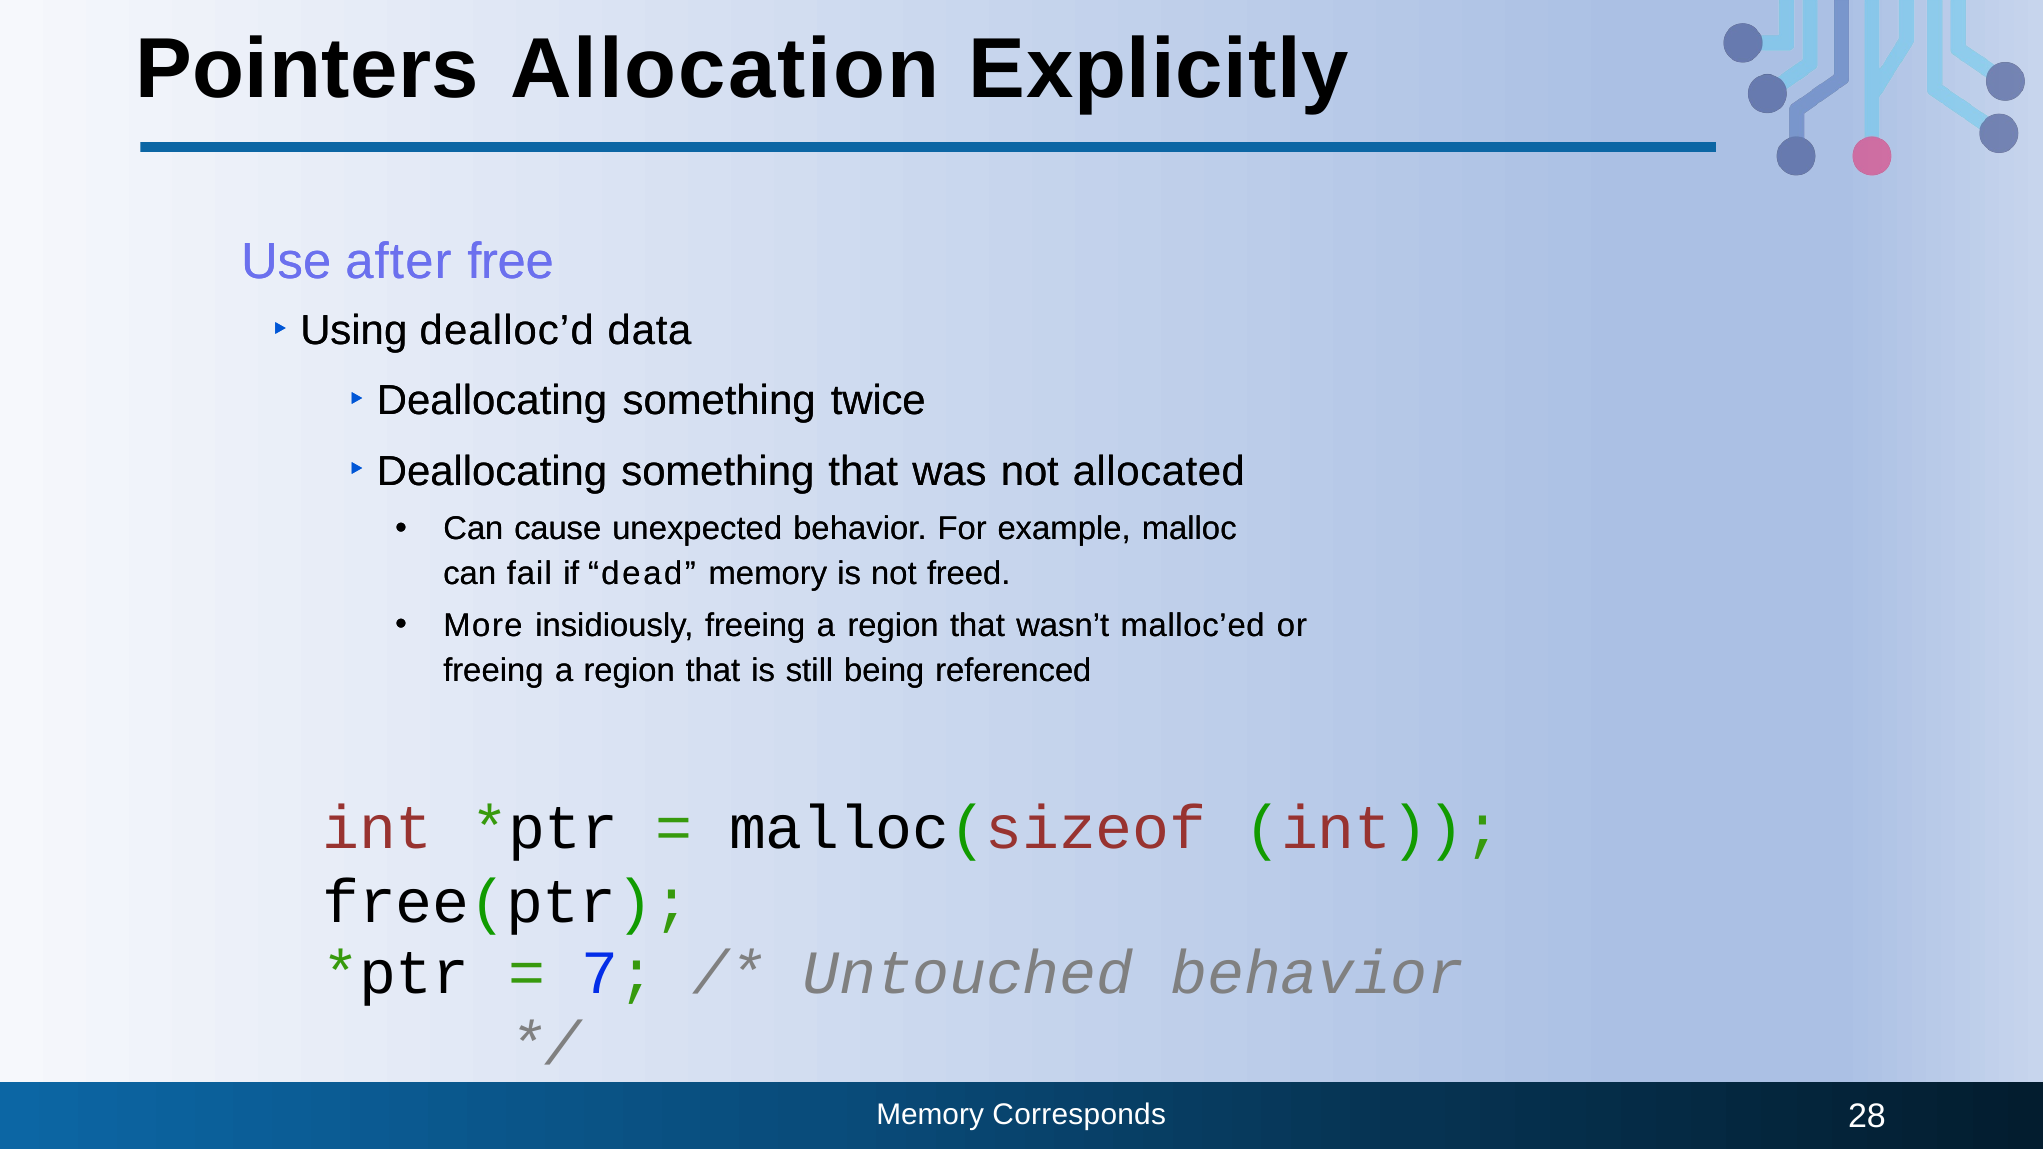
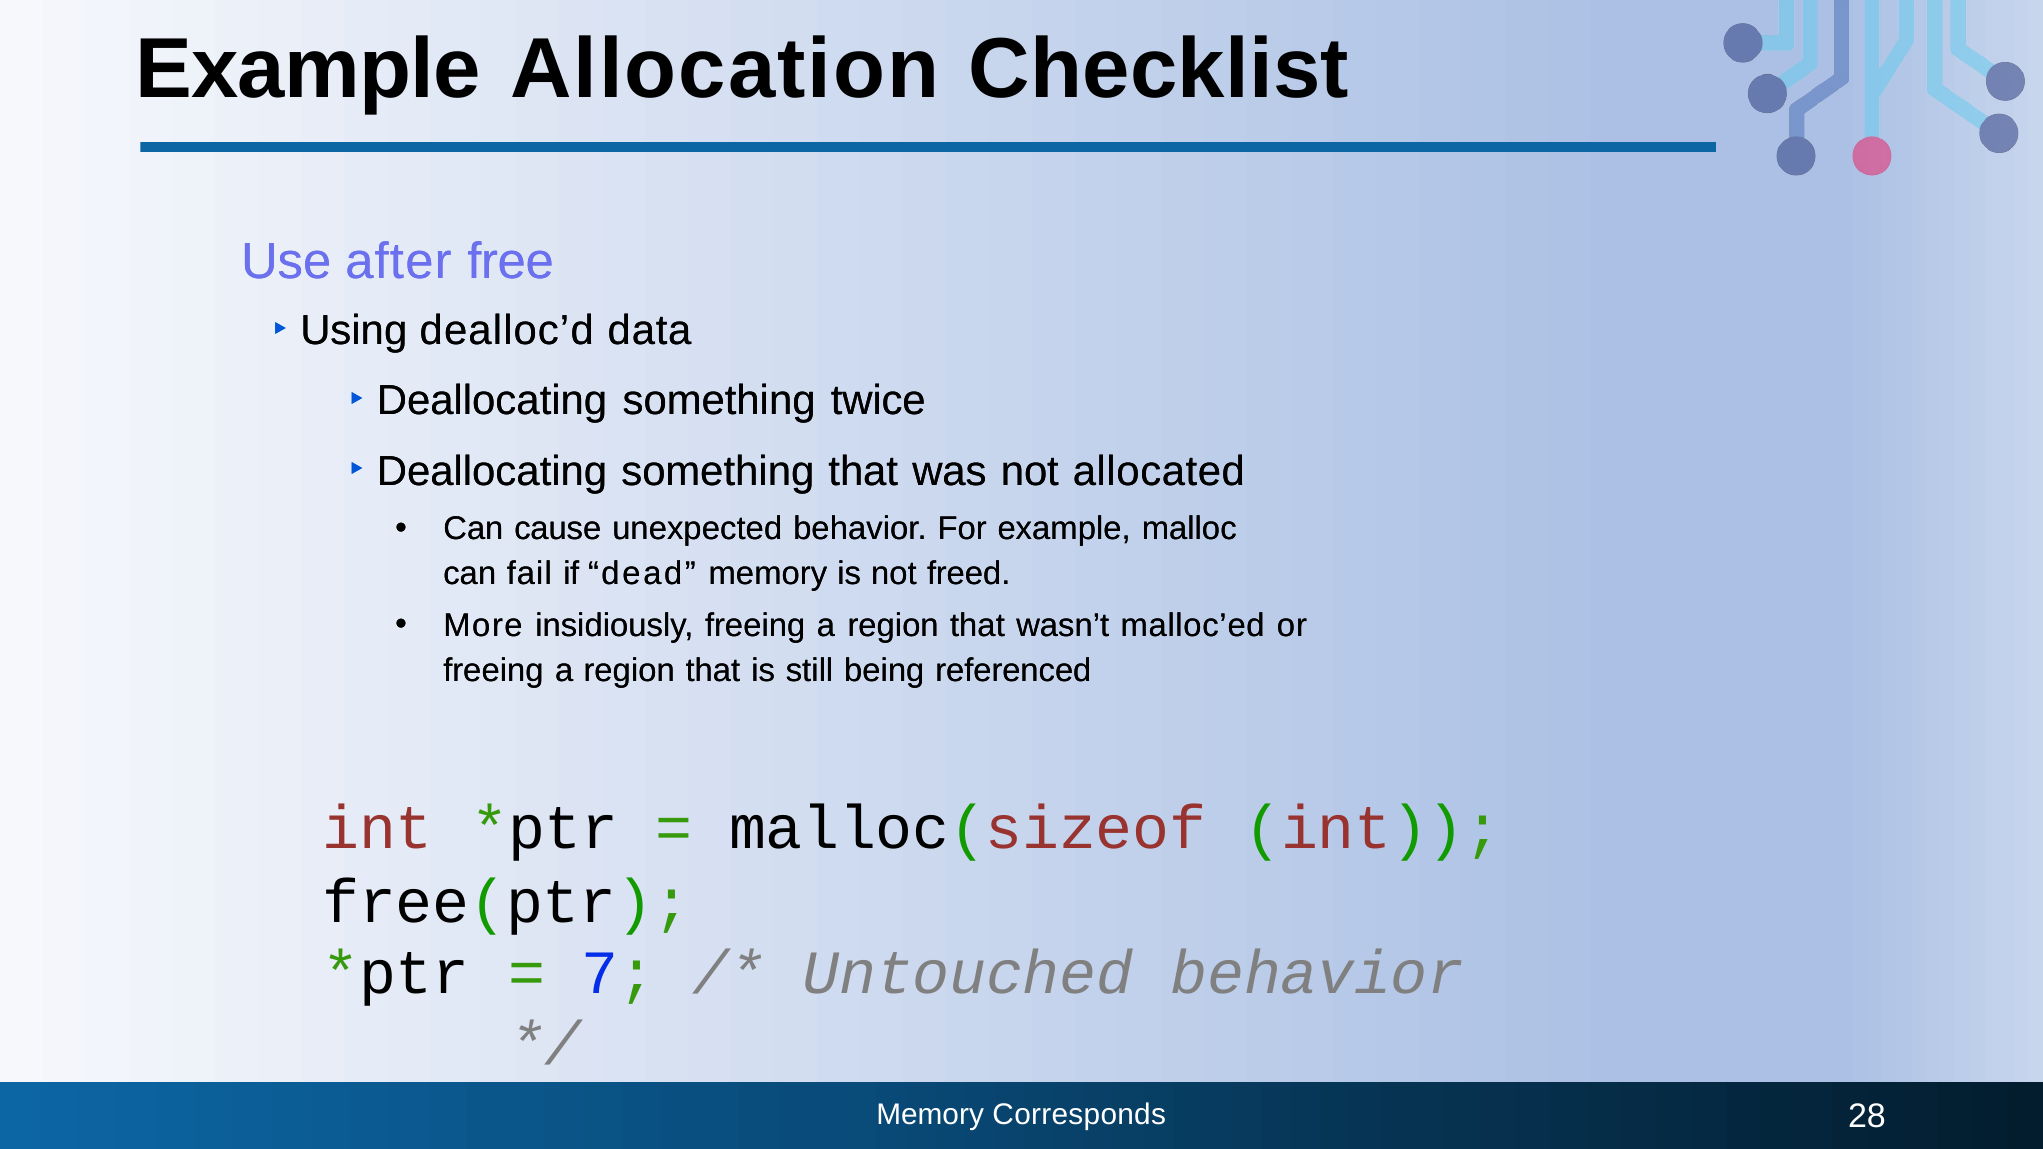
Pointers at (307, 70): Pointers -> Example
Explicitly: Explicitly -> Checklist
